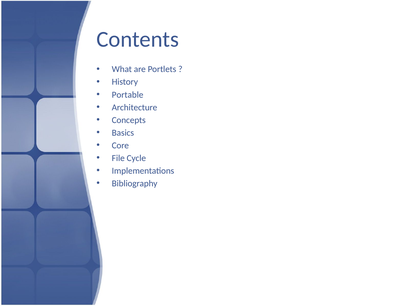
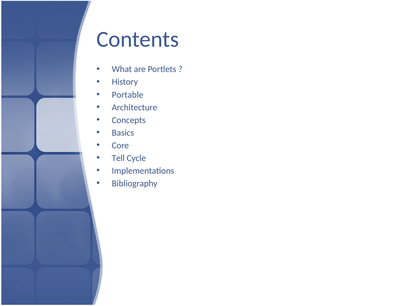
File: File -> Tell
